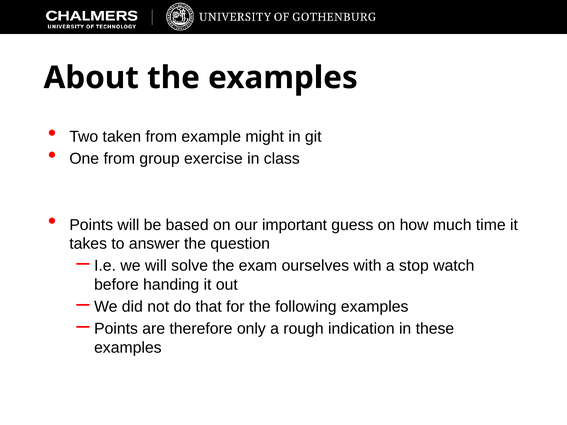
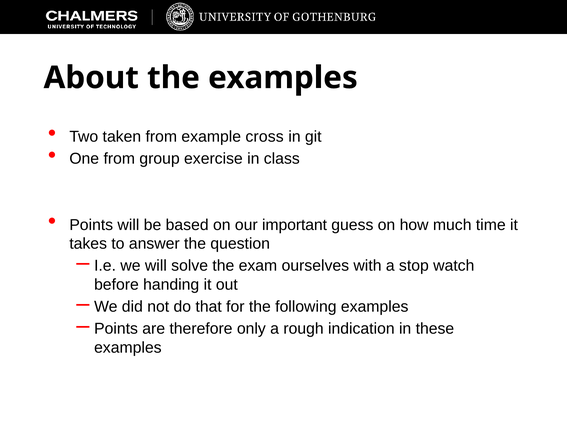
might: might -> cross
